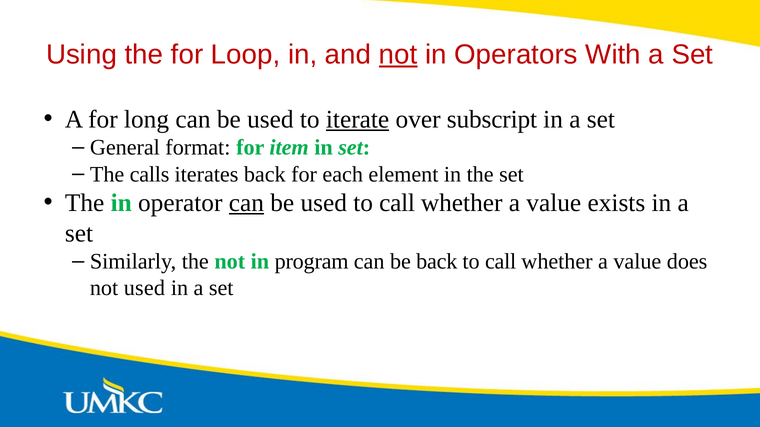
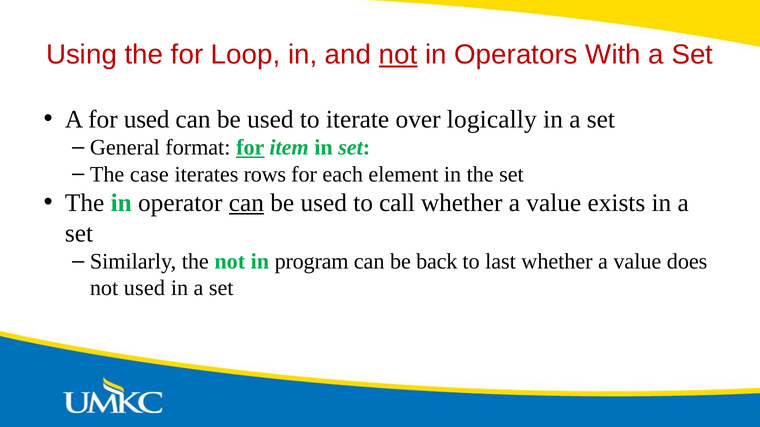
for long: long -> used
iterate underline: present -> none
subscript: subscript -> logically
for at (250, 148) underline: none -> present
calls: calls -> case
iterates back: back -> rows
call at (501, 262): call -> last
